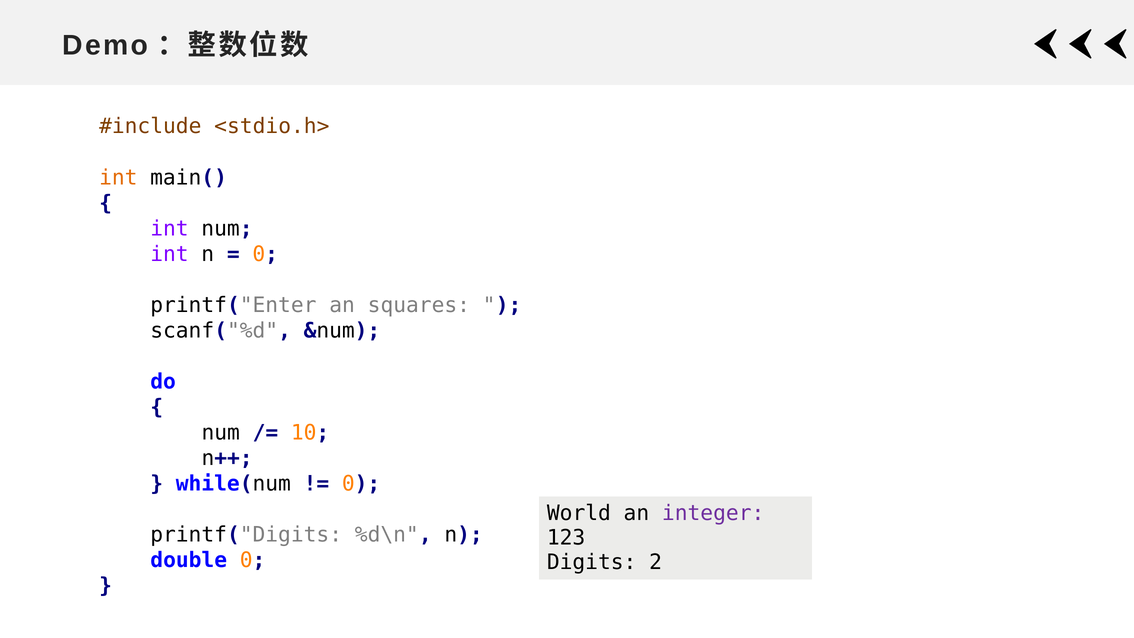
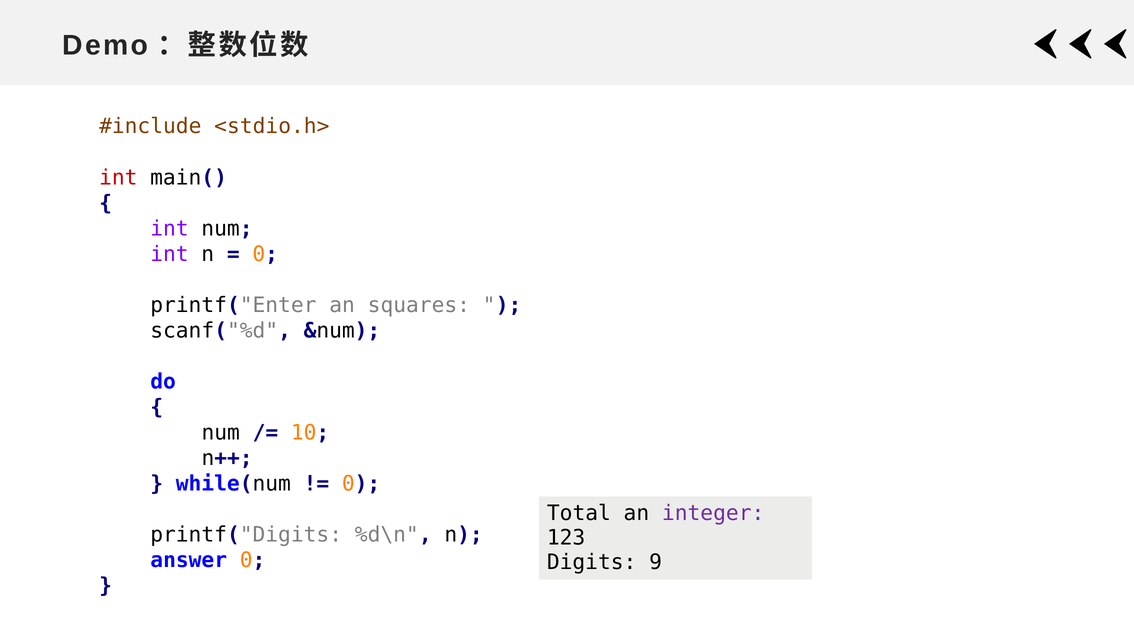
int at (118, 177) colour: orange -> red
World: World -> Total
double: double -> answer
2: 2 -> 9
